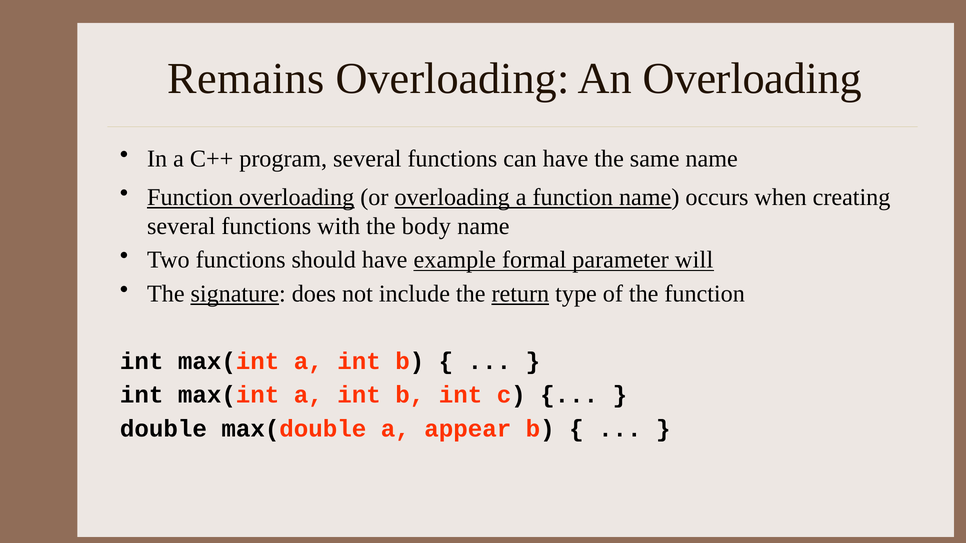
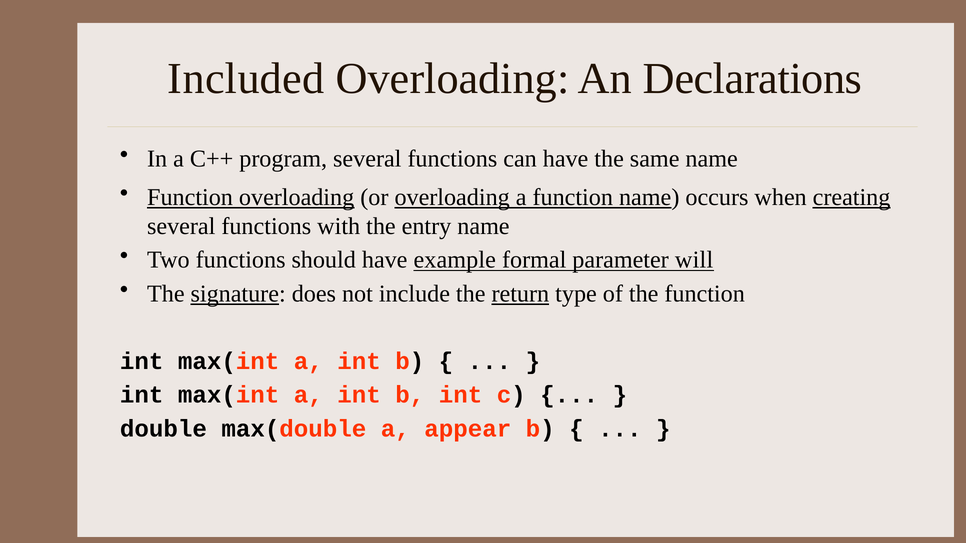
Remains: Remains -> Included
An Overloading: Overloading -> Declarations
creating underline: none -> present
body: body -> entry
